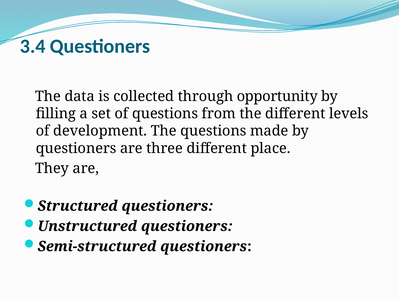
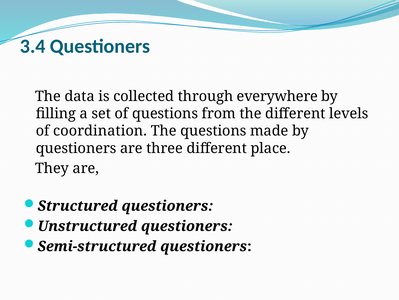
opportunity: opportunity -> everywhere
development: development -> coordination
